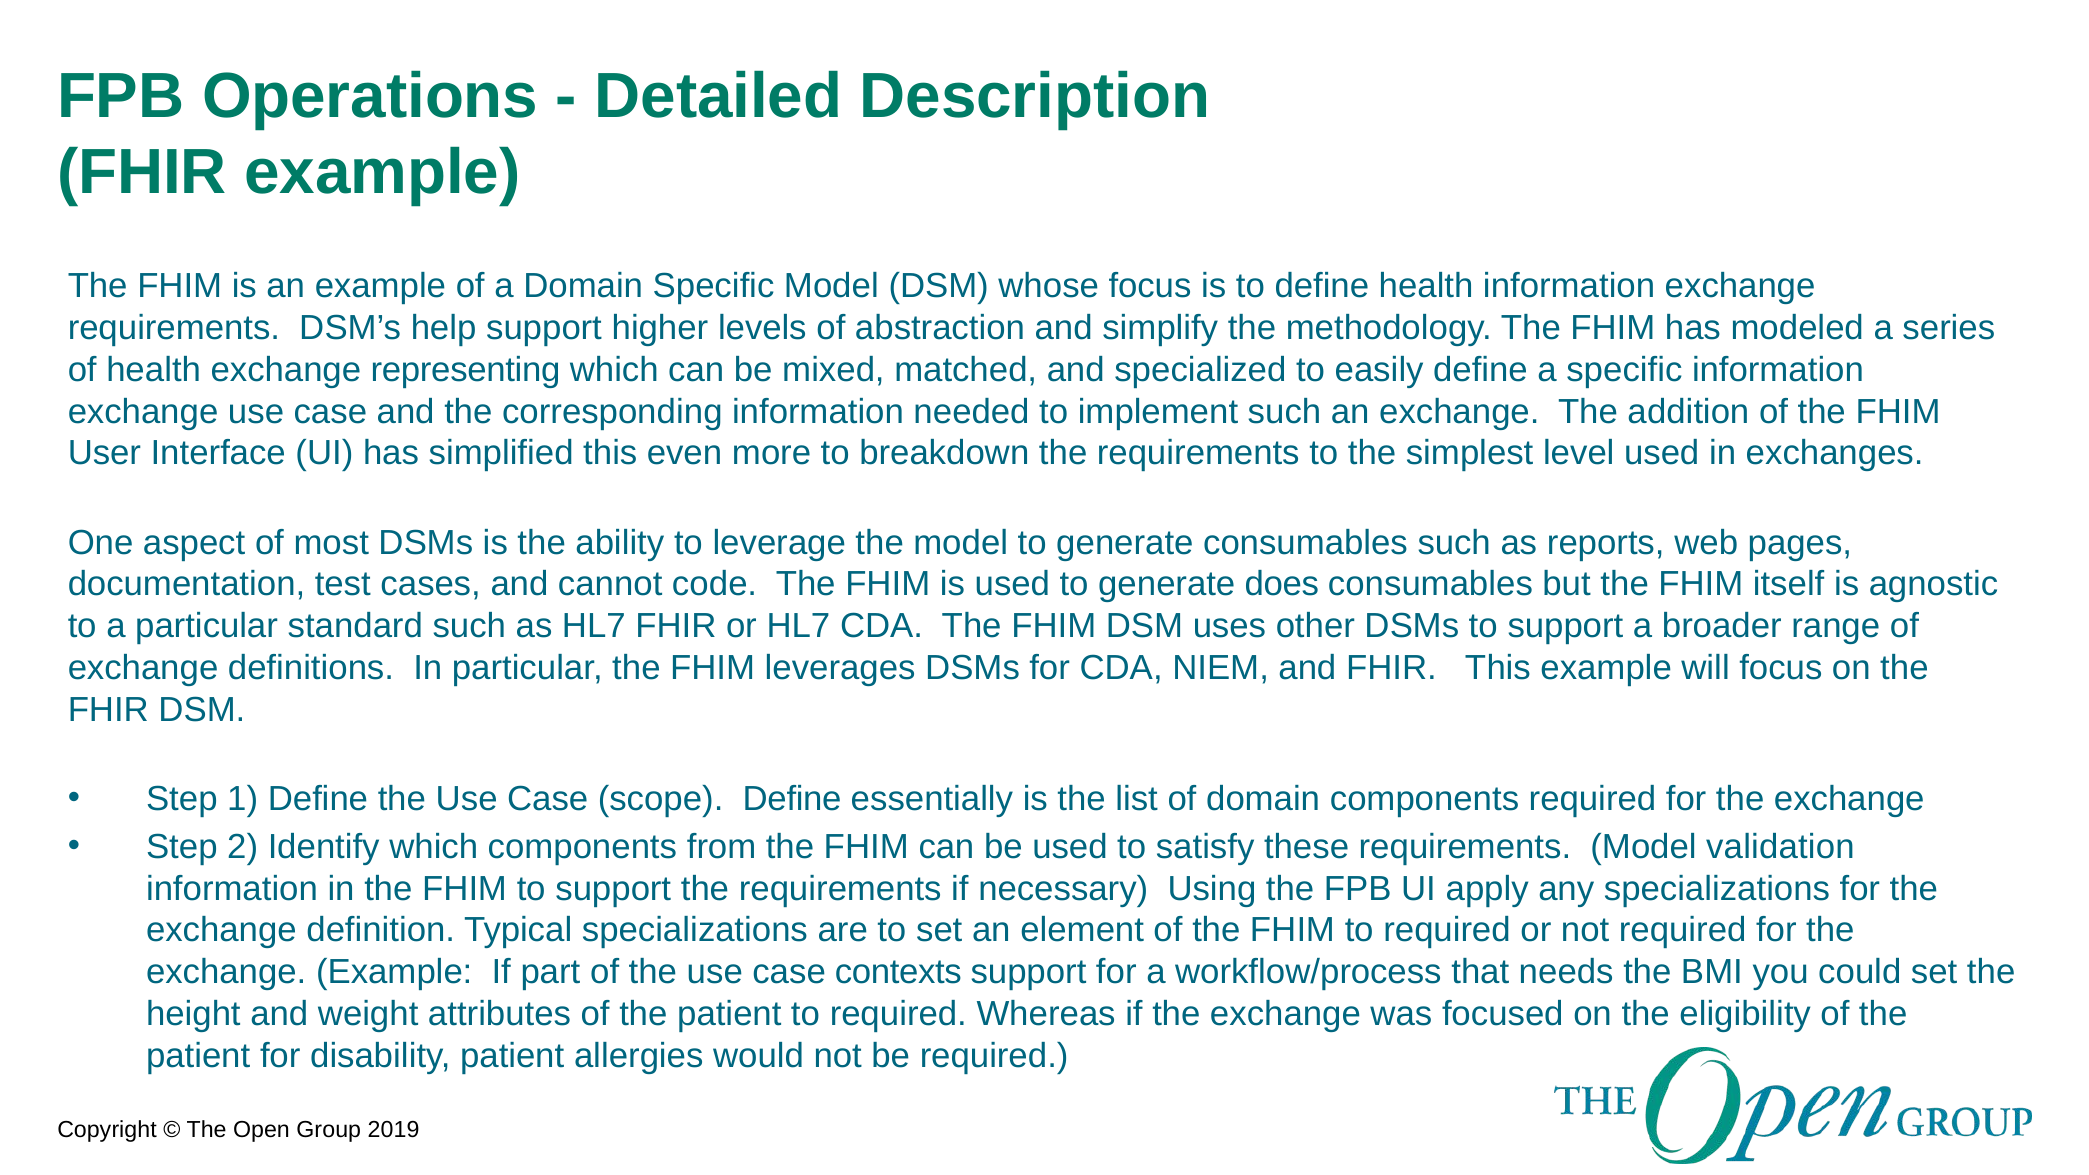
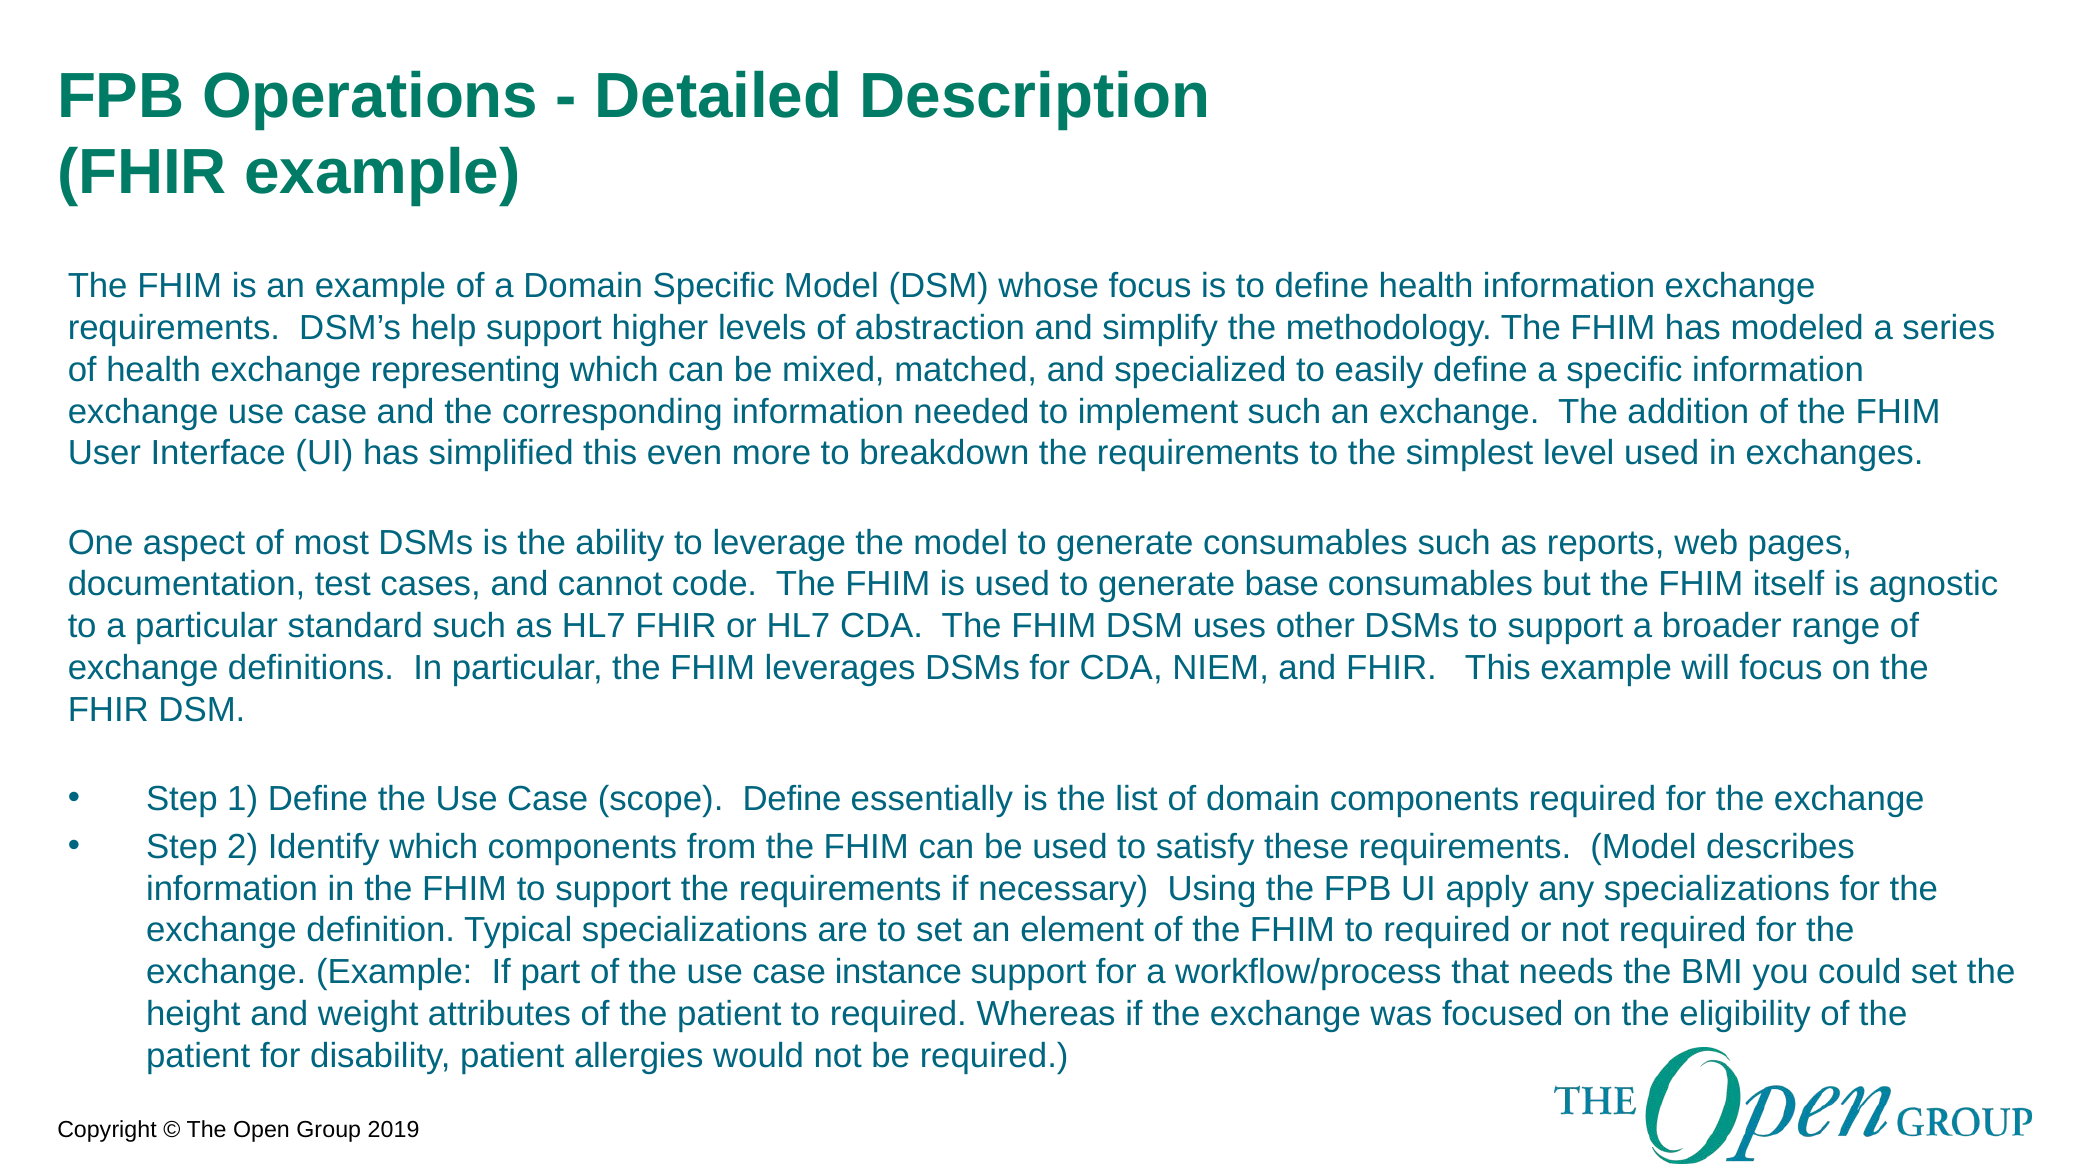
does: does -> base
validation: validation -> describes
contexts: contexts -> instance
